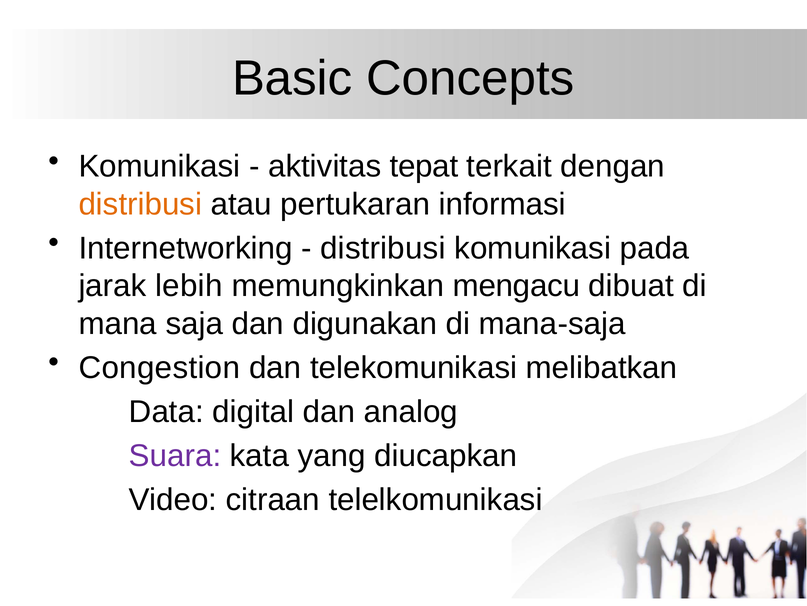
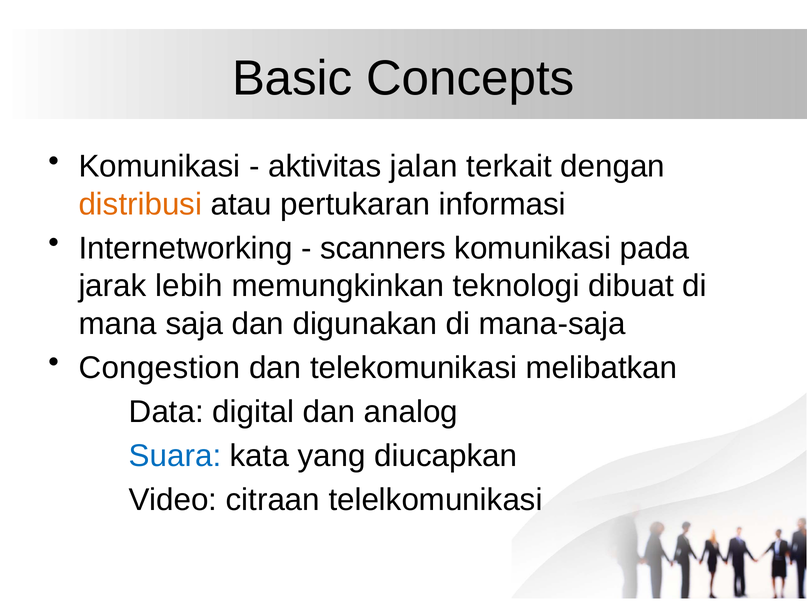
tepat: tepat -> jalan
distribusi at (383, 248): distribusi -> scanners
mengacu: mengacu -> teknologi
Suara colour: purple -> blue
